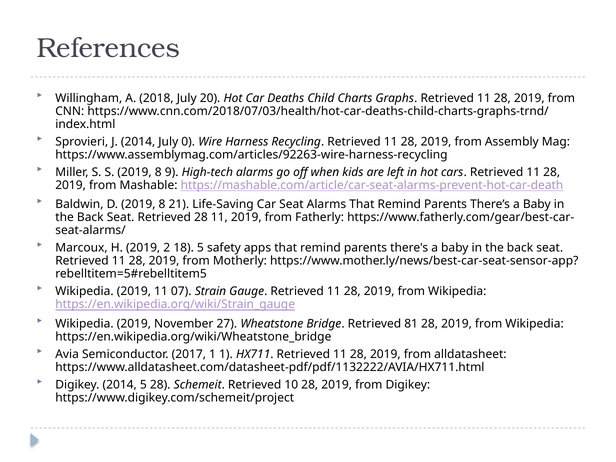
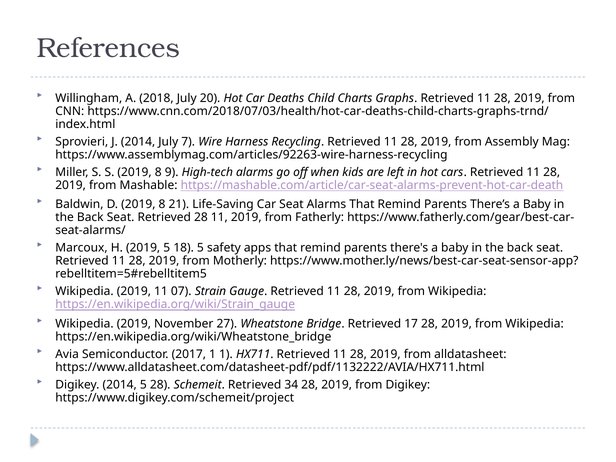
0: 0 -> 7
2019 2: 2 -> 5
81: 81 -> 17
10: 10 -> 34
